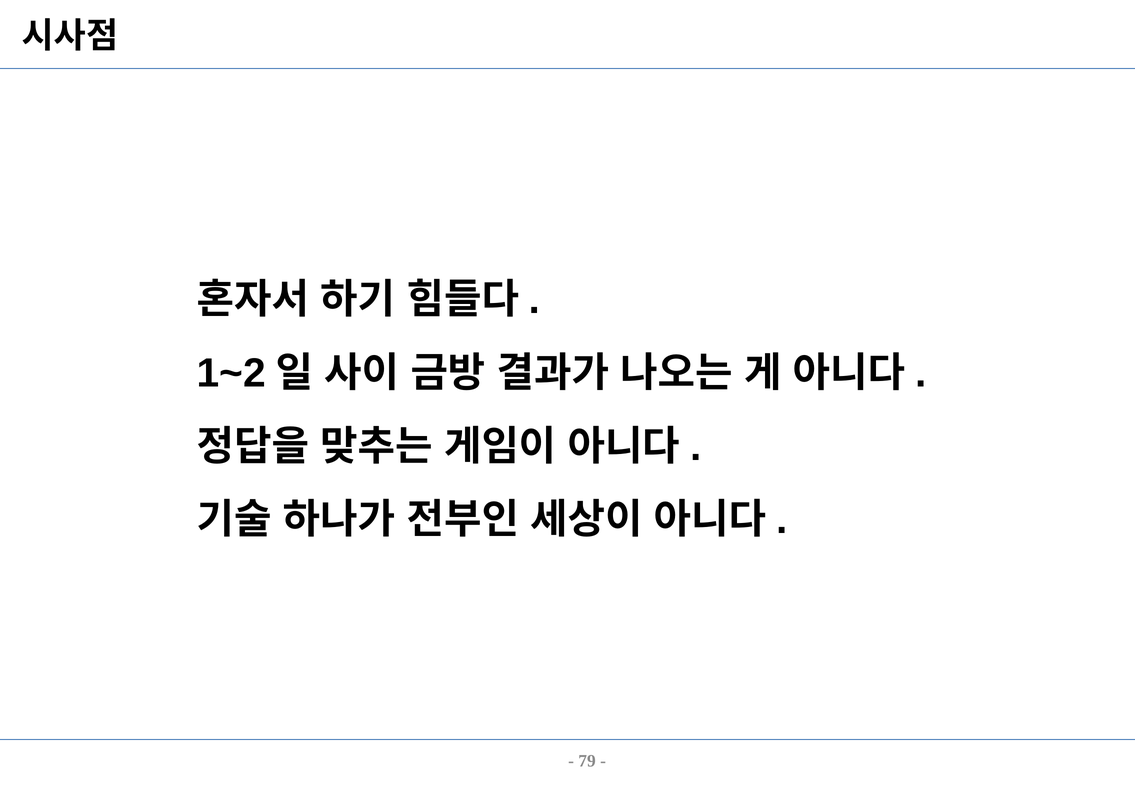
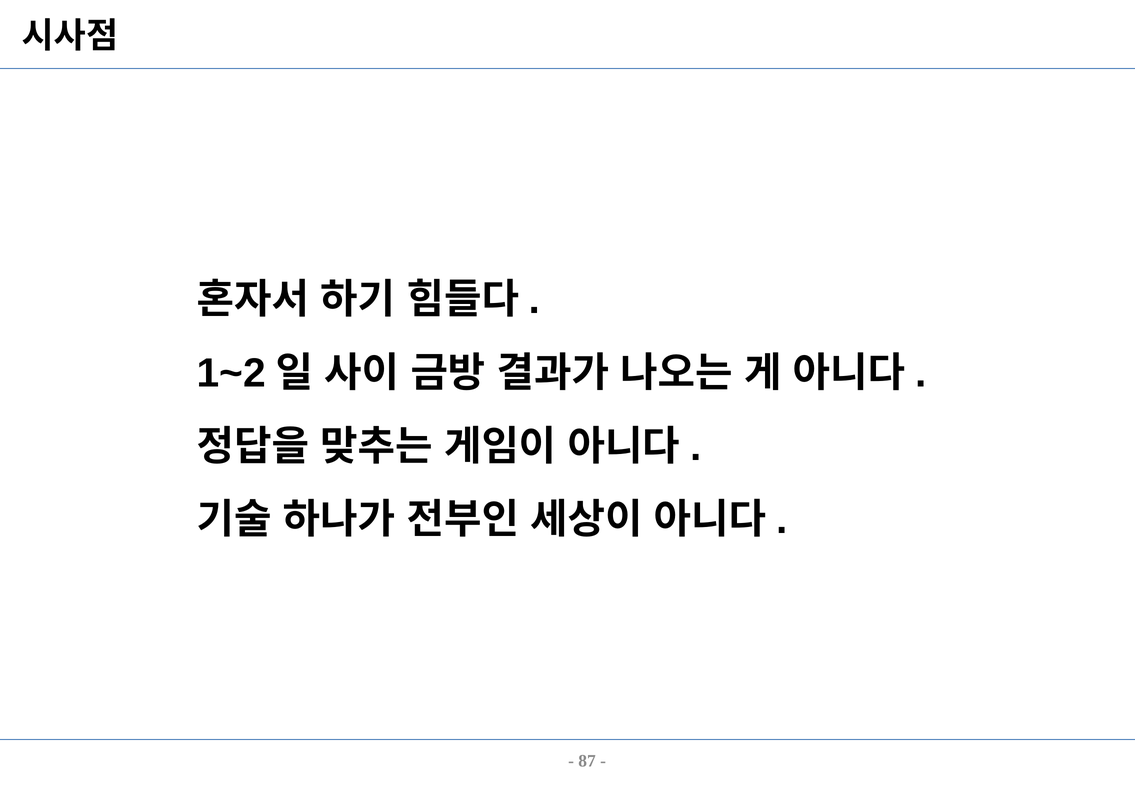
79: 79 -> 87
